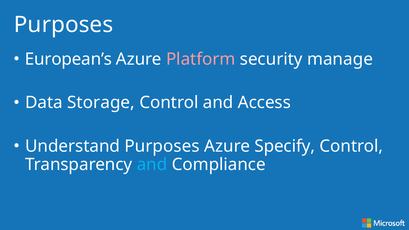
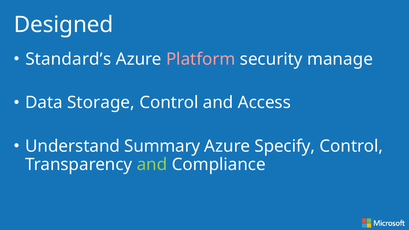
Purposes at (64, 25): Purposes -> Designed
European’s: European’s -> Standard’s
Understand Purposes: Purposes -> Summary
and at (152, 165) colour: light blue -> light green
